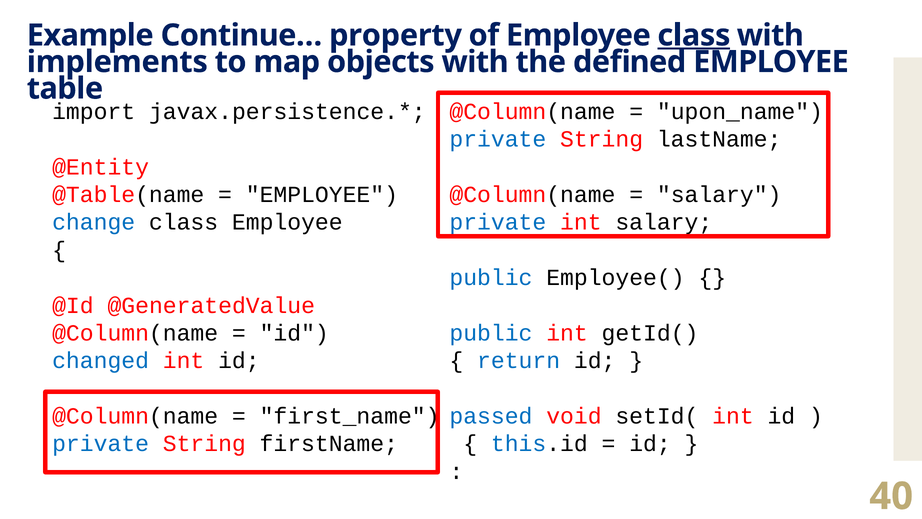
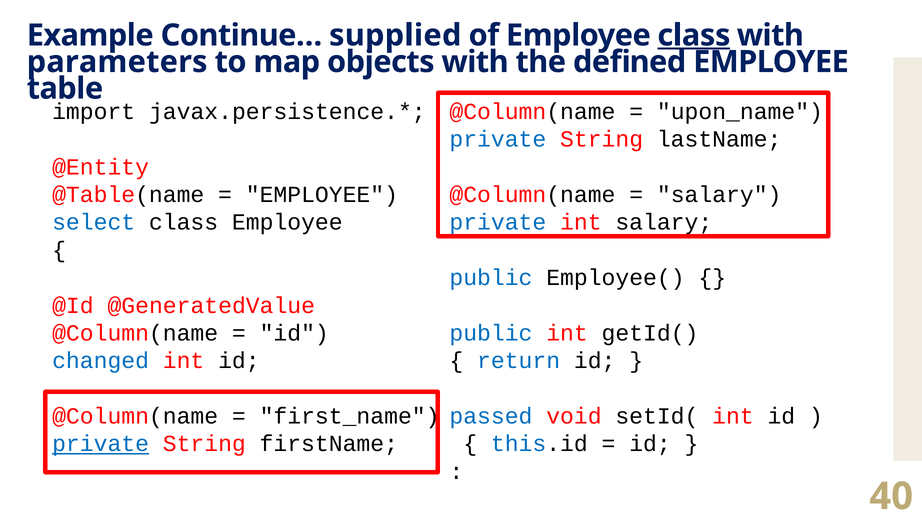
property: property -> supplied
implements: implements -> parameters
change: change -> select
private at (101, 443) underline: none -> present
